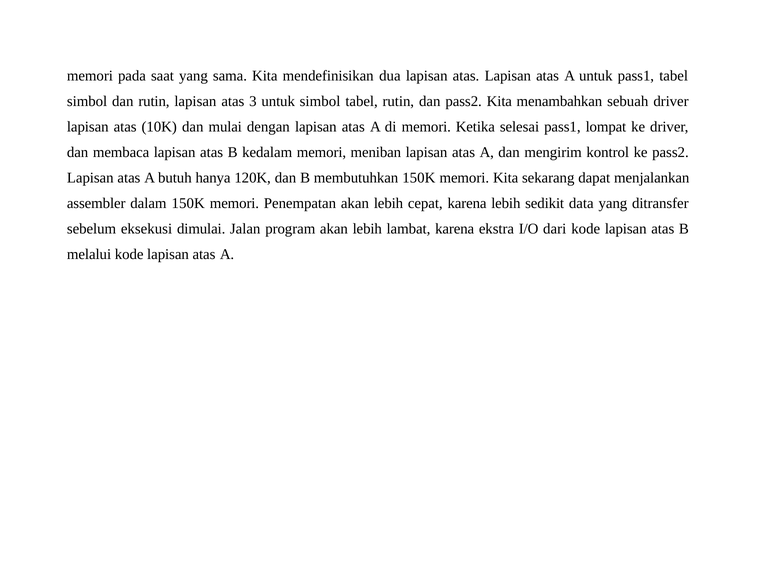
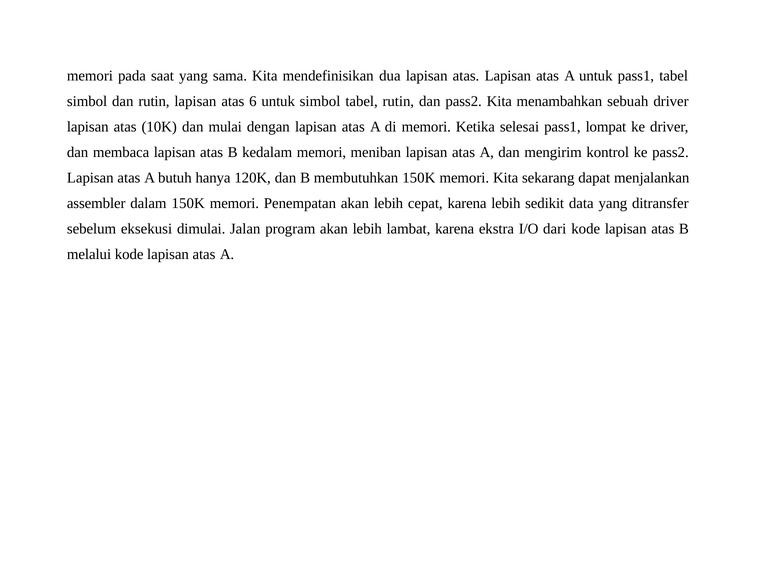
3: 3 -> 6
